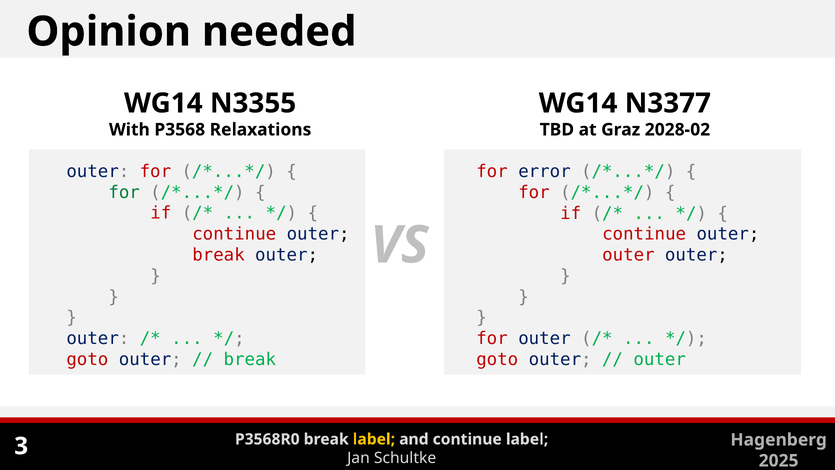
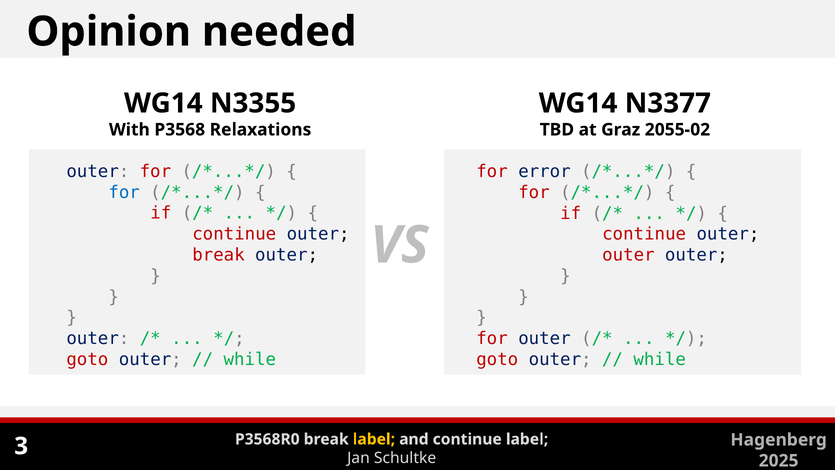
2028-02: 2028-02 -> 2055-02
for at (124, 192) colour: green -> blue
break at (250, 359): break -> while
outer at (660, 359): outer -> while
